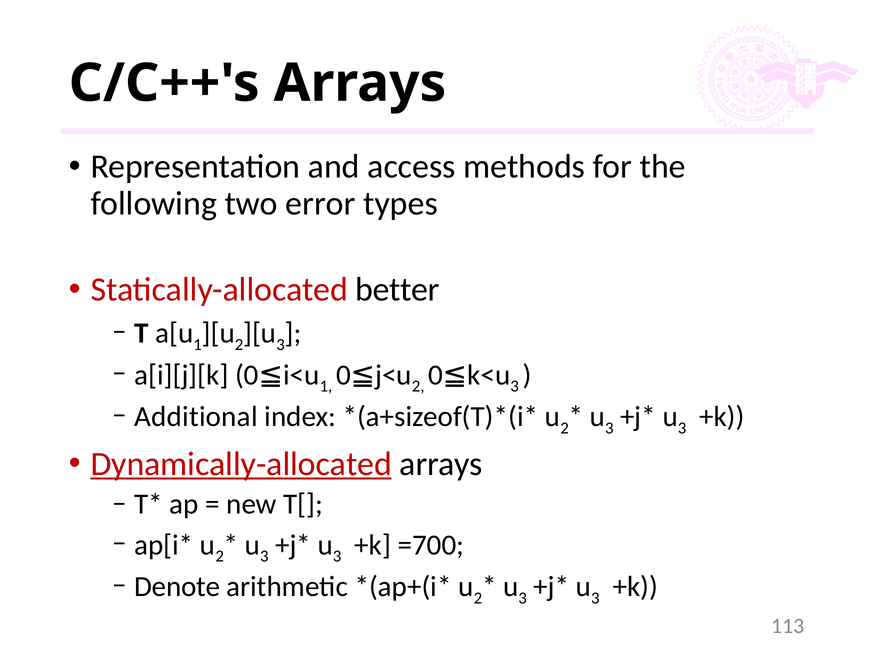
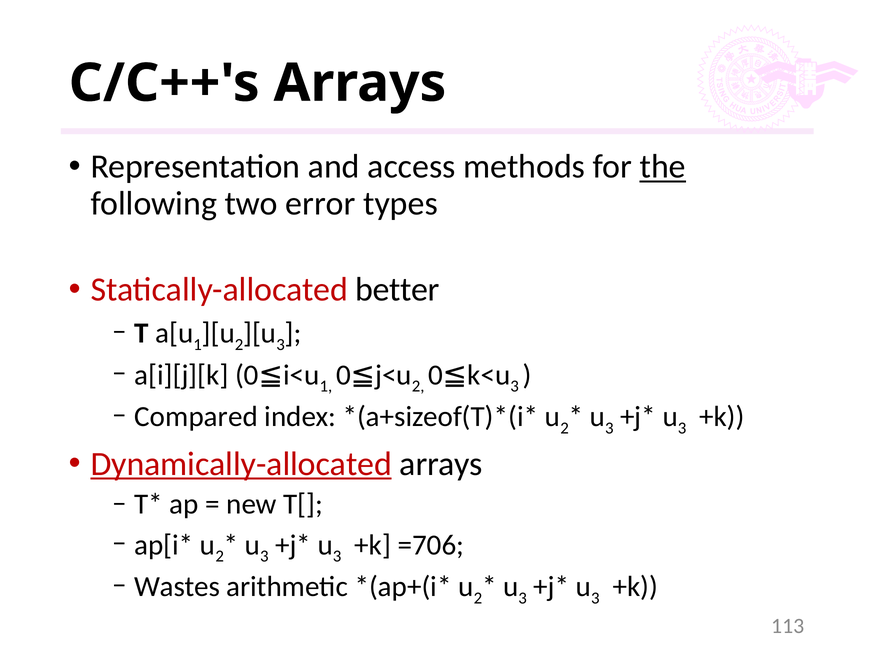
the underline: none -> present
Additional: Additional -> Compared
=700: =700 -> =706
Denote: Denote -> Wastes
